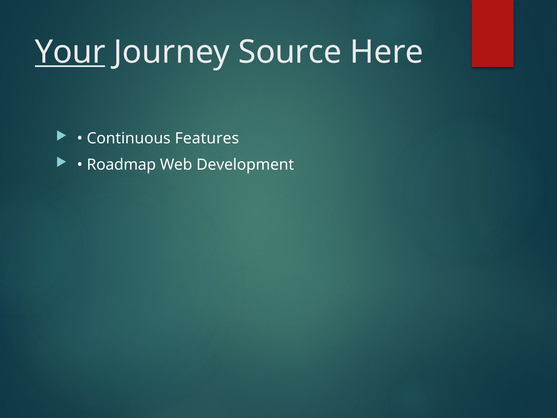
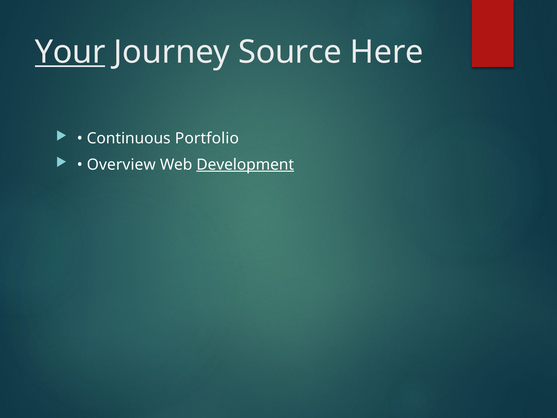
Features: Features -> Portfolio
Roadmap: Roadmap -> Overview
Development underline: none -> present
